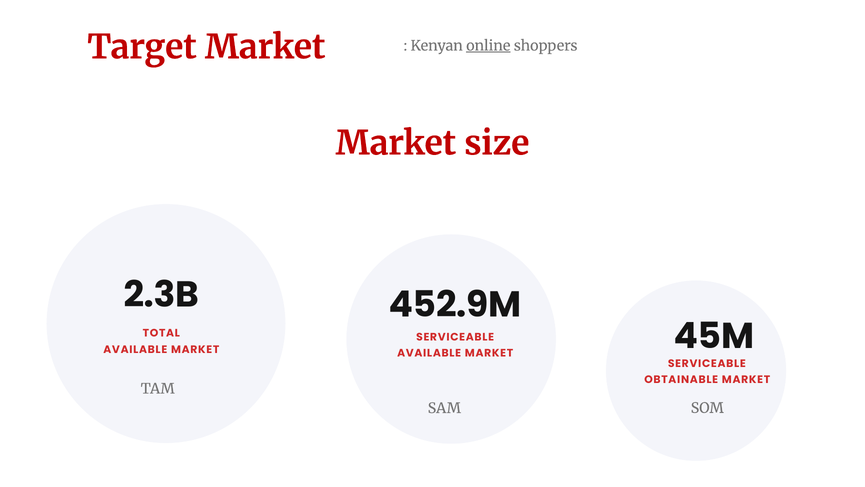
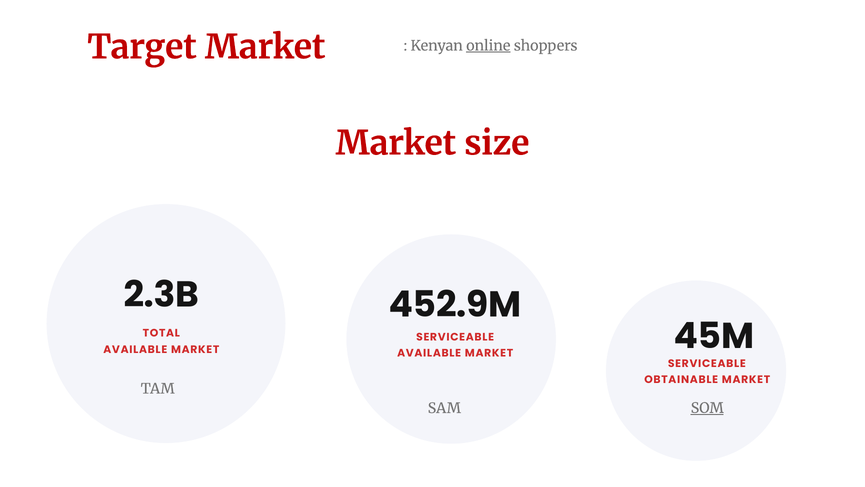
SOM underline: none -> present
